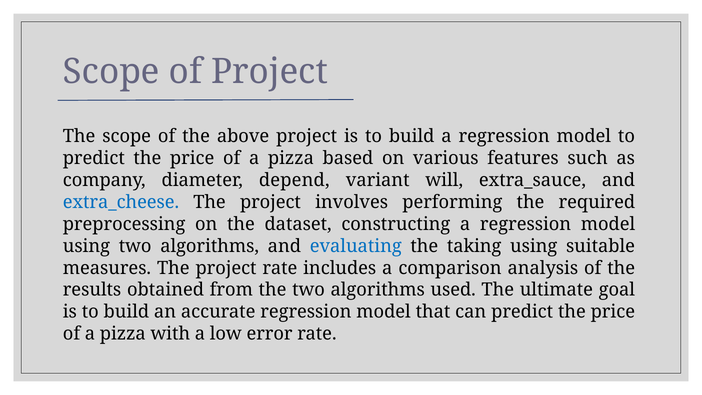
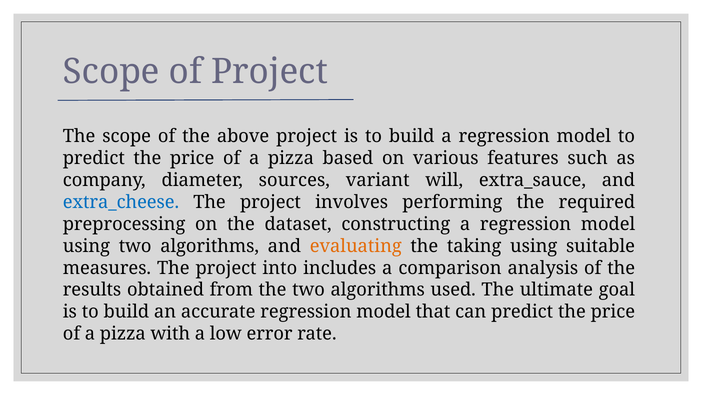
depend: depend -> sources
evaluating colour: blue -> orange
project rate: rate -> into
